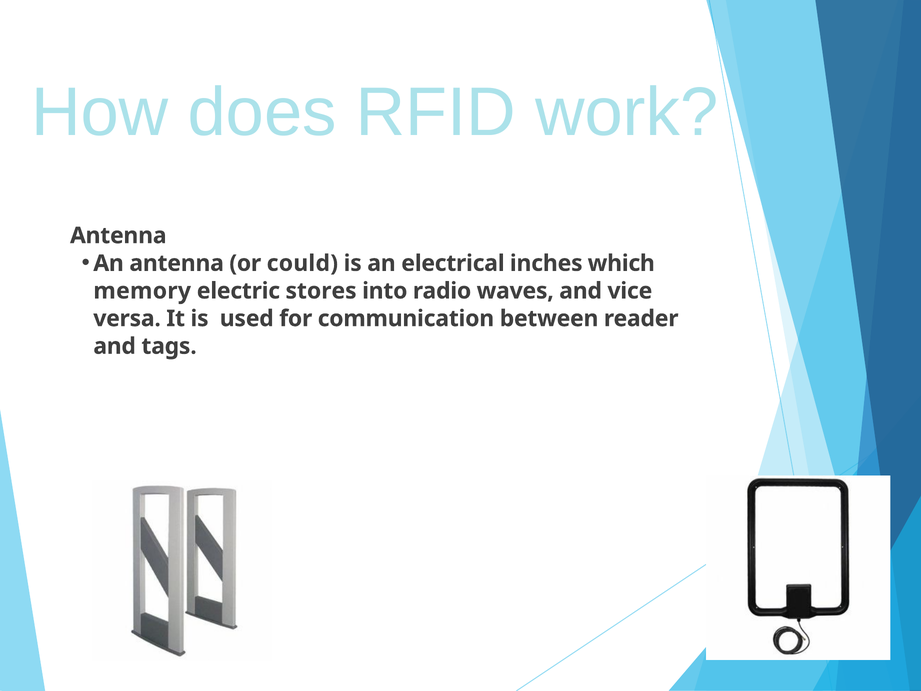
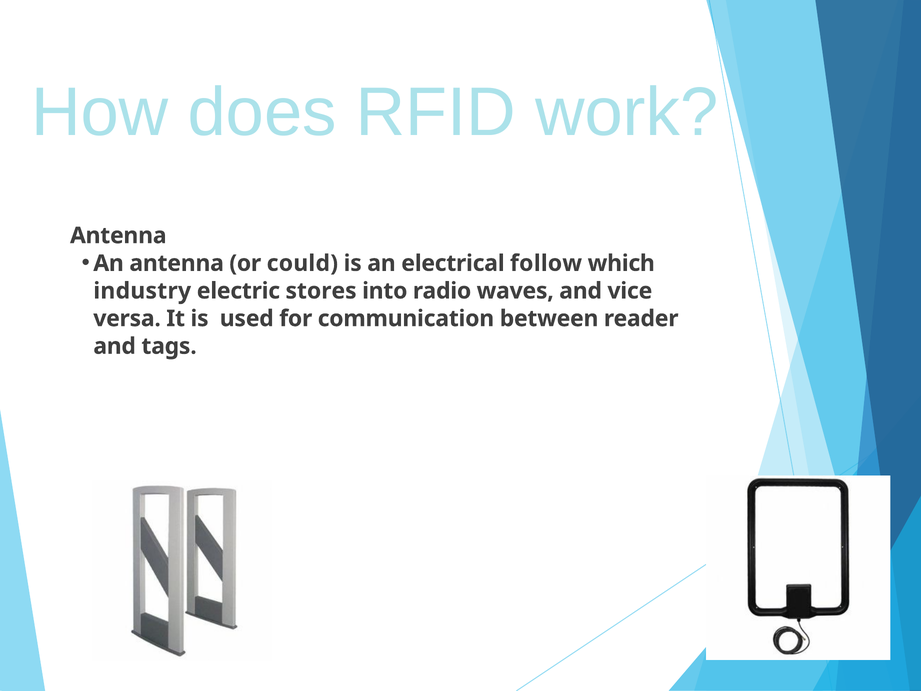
inches: inches -> follow
memory: memory -> industry
